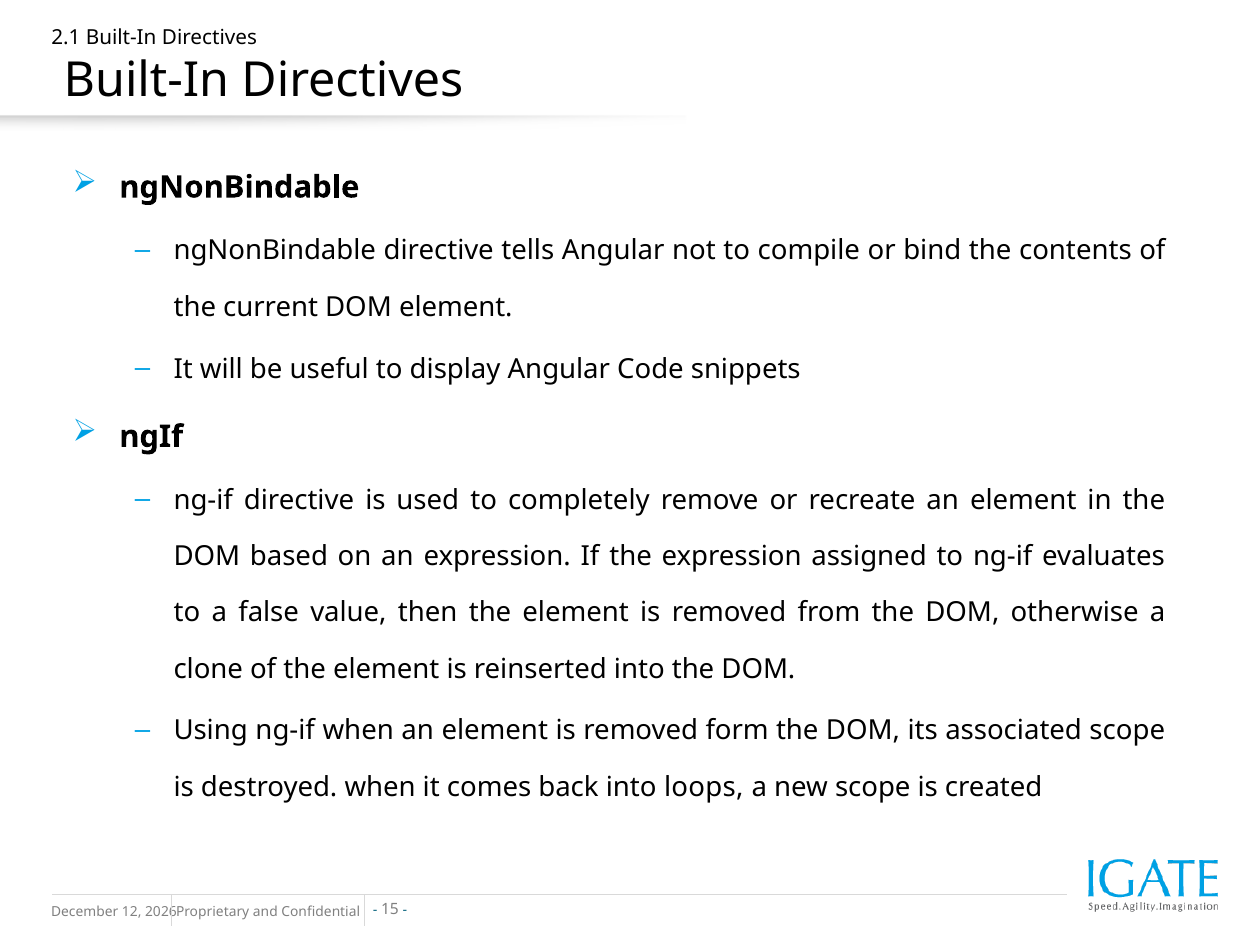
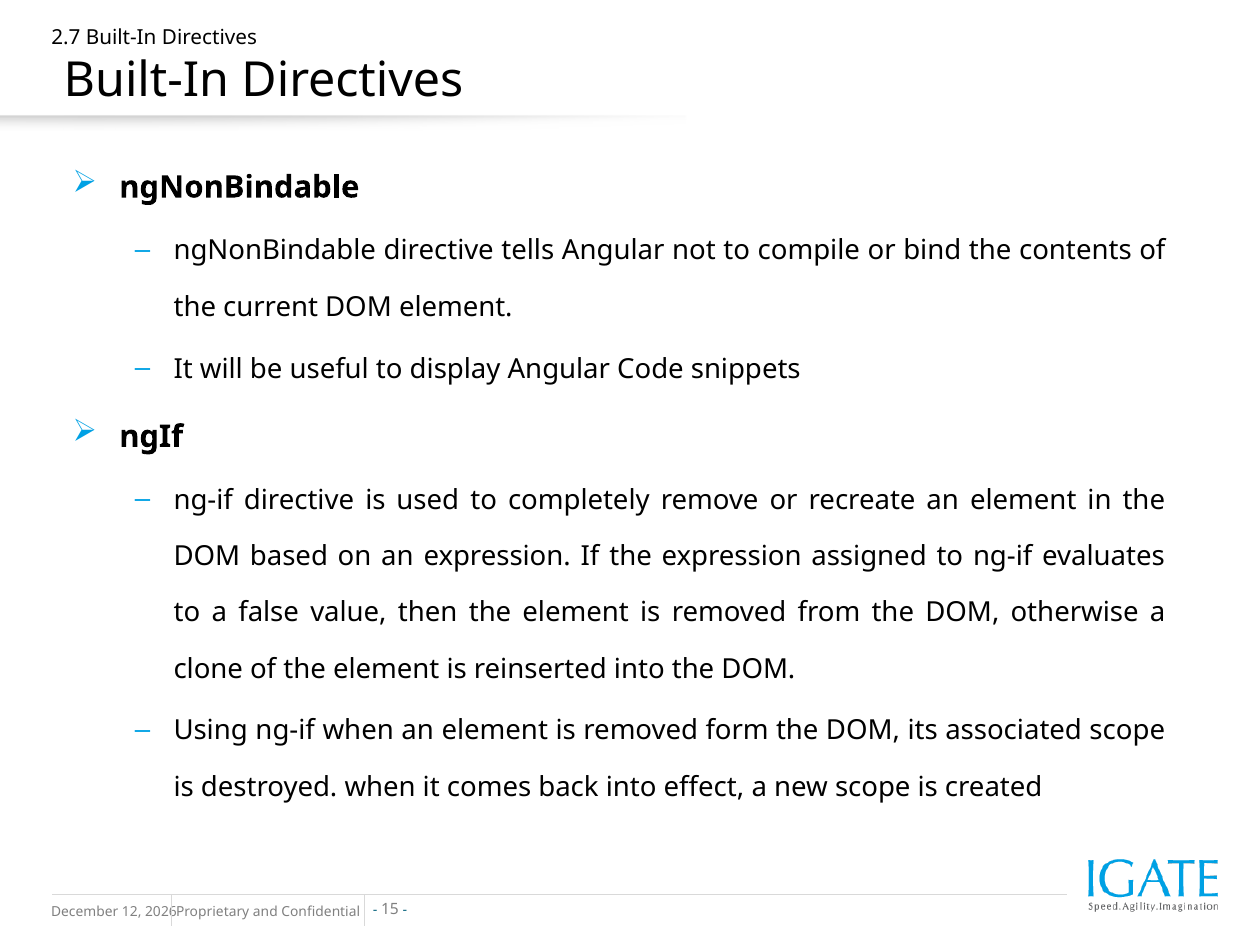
2.1: 2.1 -> 2.7
loops: loops -> effect
